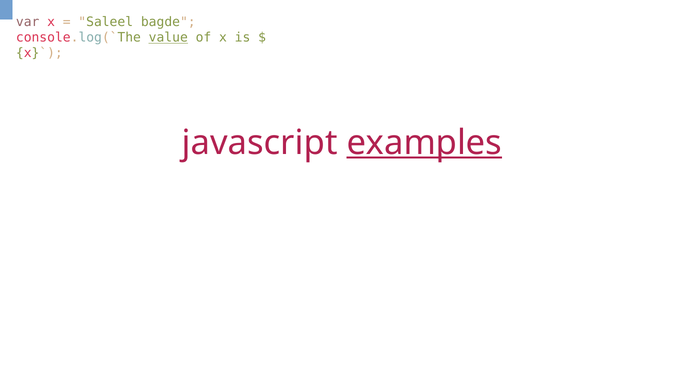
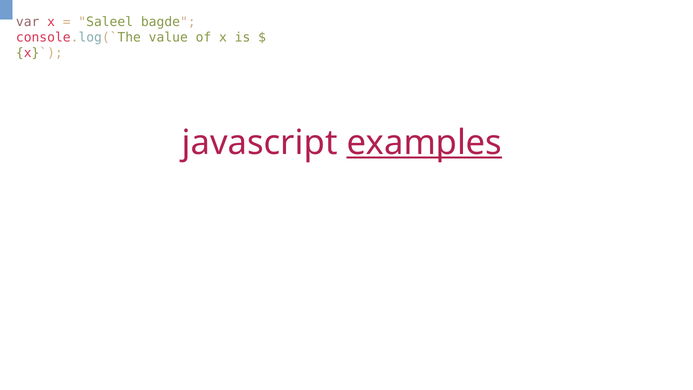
value underline: present -> none
